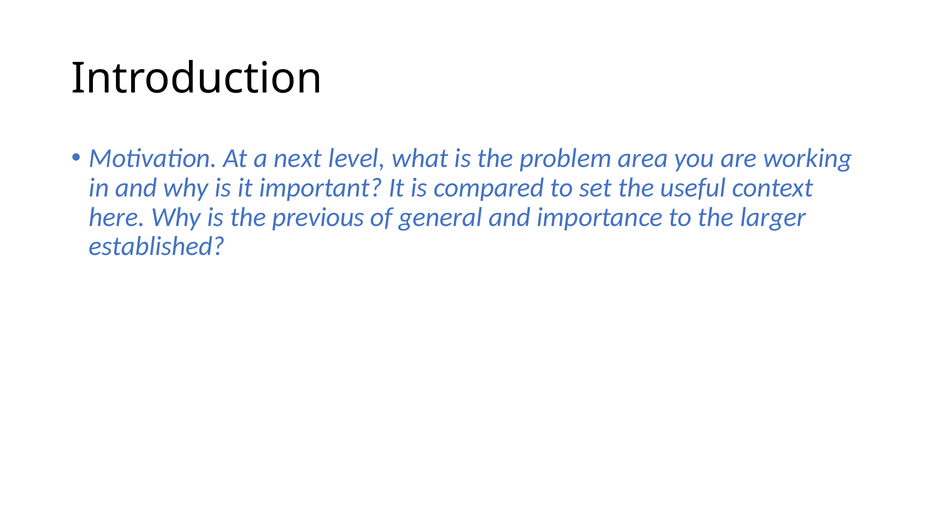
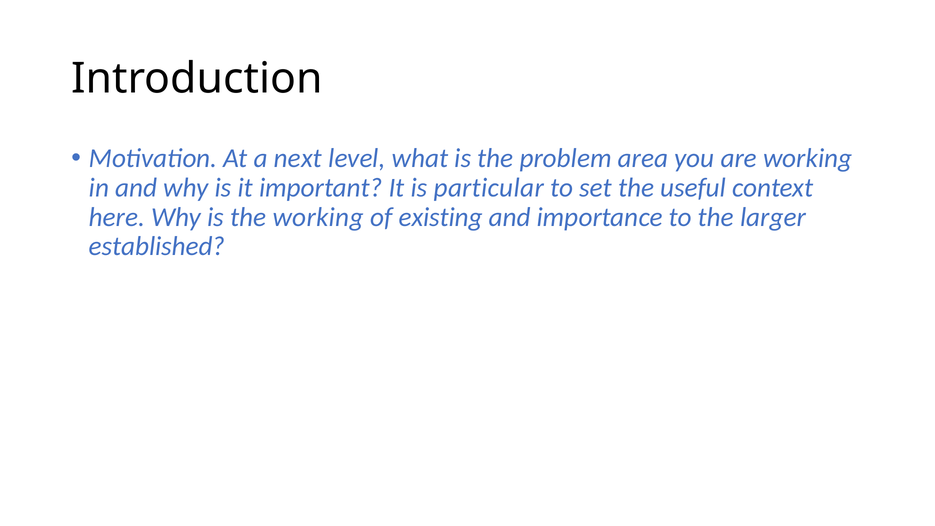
compared: compared -> particular
the previous: previous -> working
general: general -> existing
